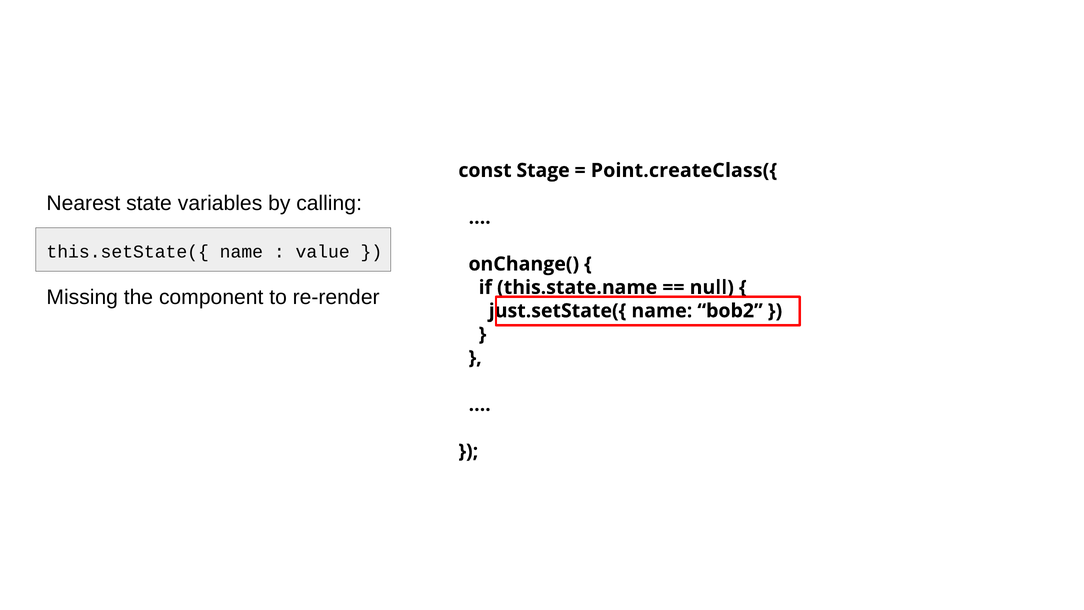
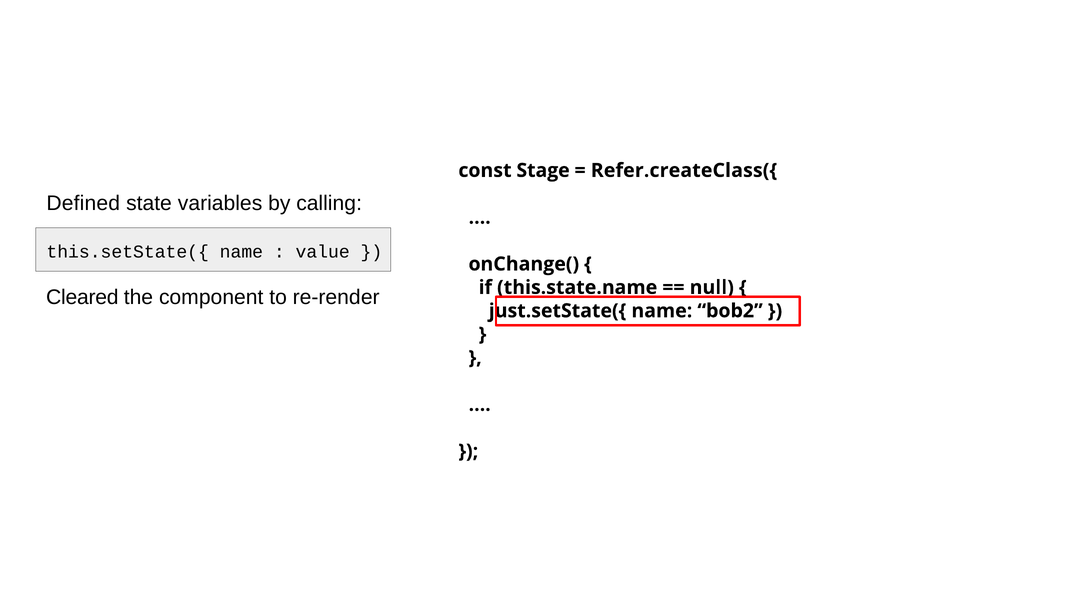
Point.createClass({: Point.createClass({ -> Refer.createClass({
Nearest: Nearest -> Defined
Missing: Missing -> Cleared
